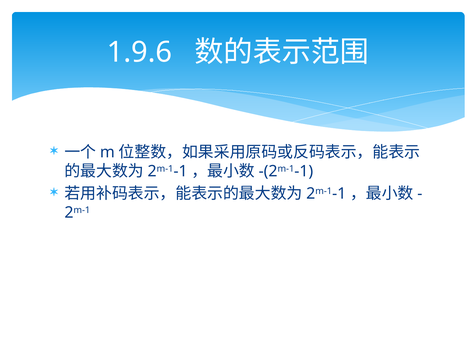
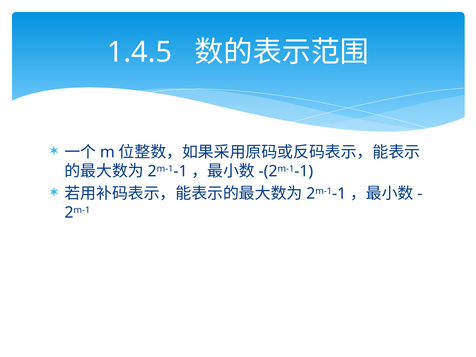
1.9.6: 1.9.6 -> 1.4.5
